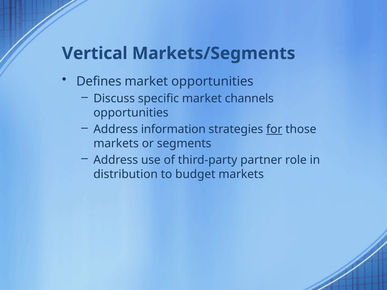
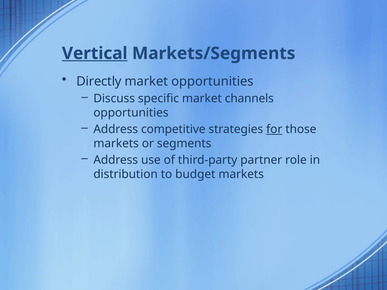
Vertical underline: none -> present
Defines: Defines -> Directly
information: information -> competitive
